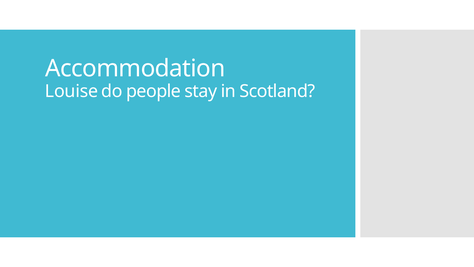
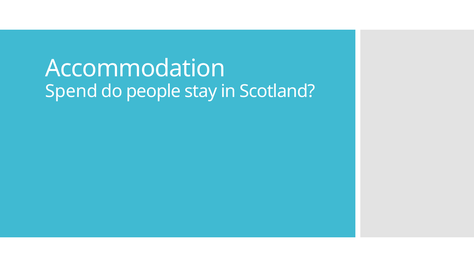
Louise: Louise -> Spend
